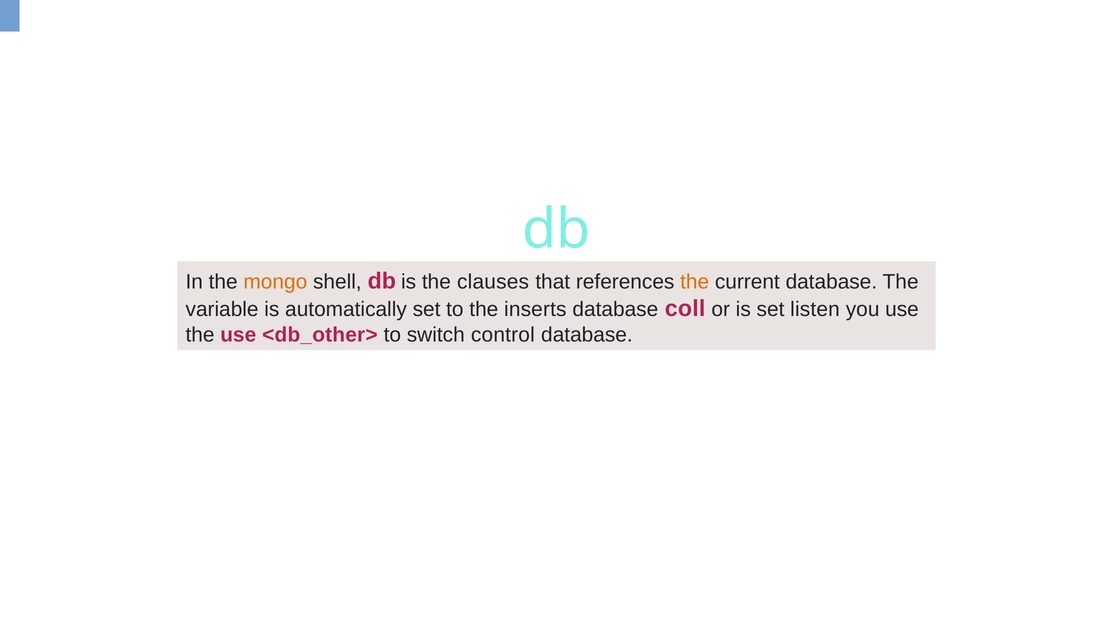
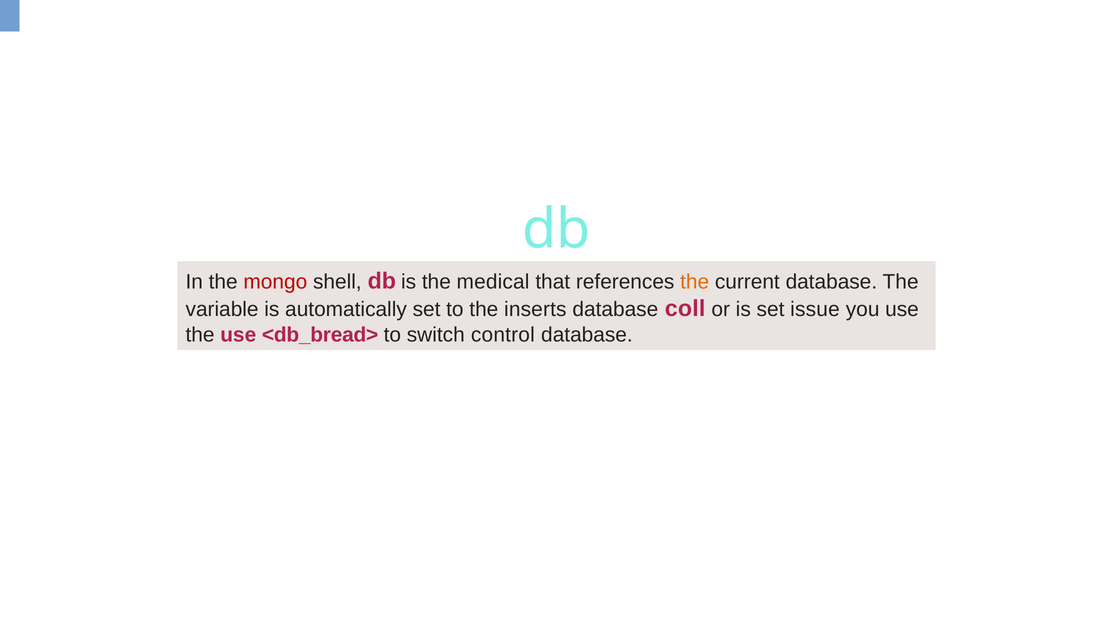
mongo colour: orange -> red
clauses: clauses -> medical
listen: listen -> issue
<db_other>: <db_other> -> <db_bread>
